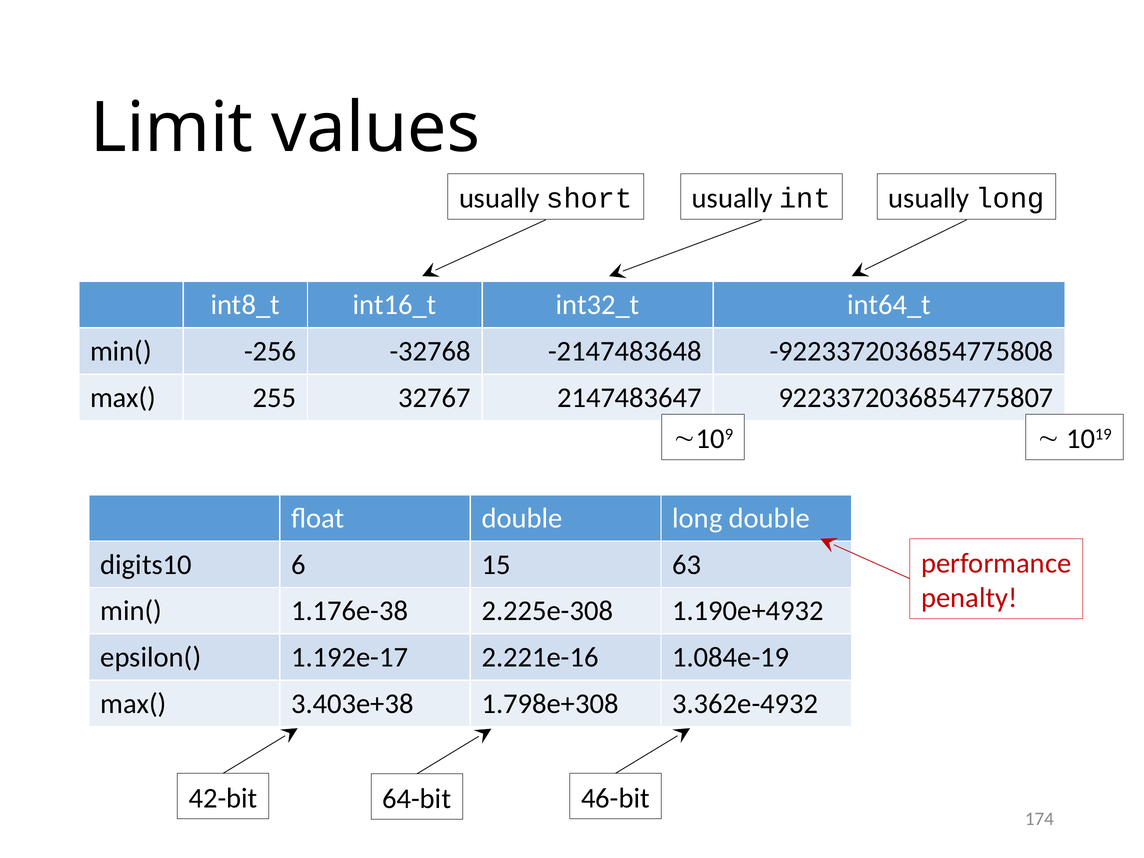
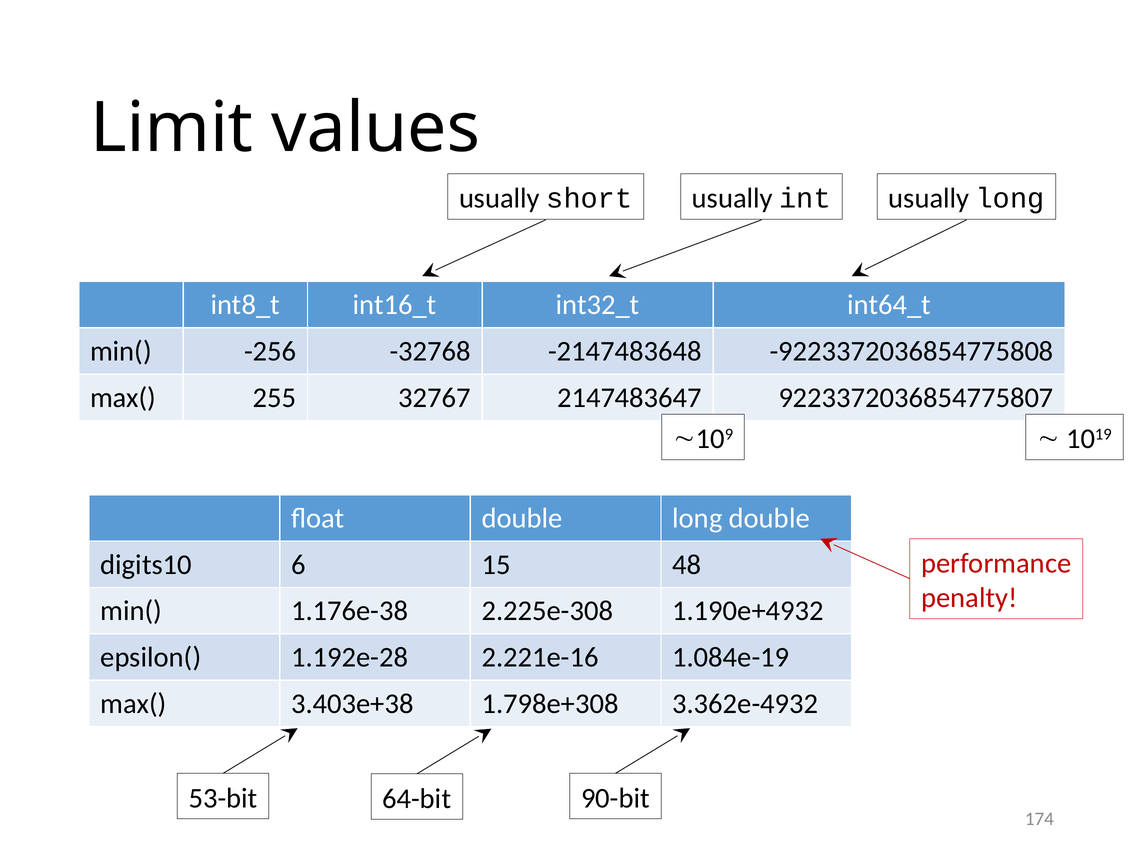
63: 63 -> 48
1.192e-17: 1.192e-17 -> 1.192e-28
42-bit: 42-bit -> 53-bit
46-bit: 46-bit -> 90-bit
